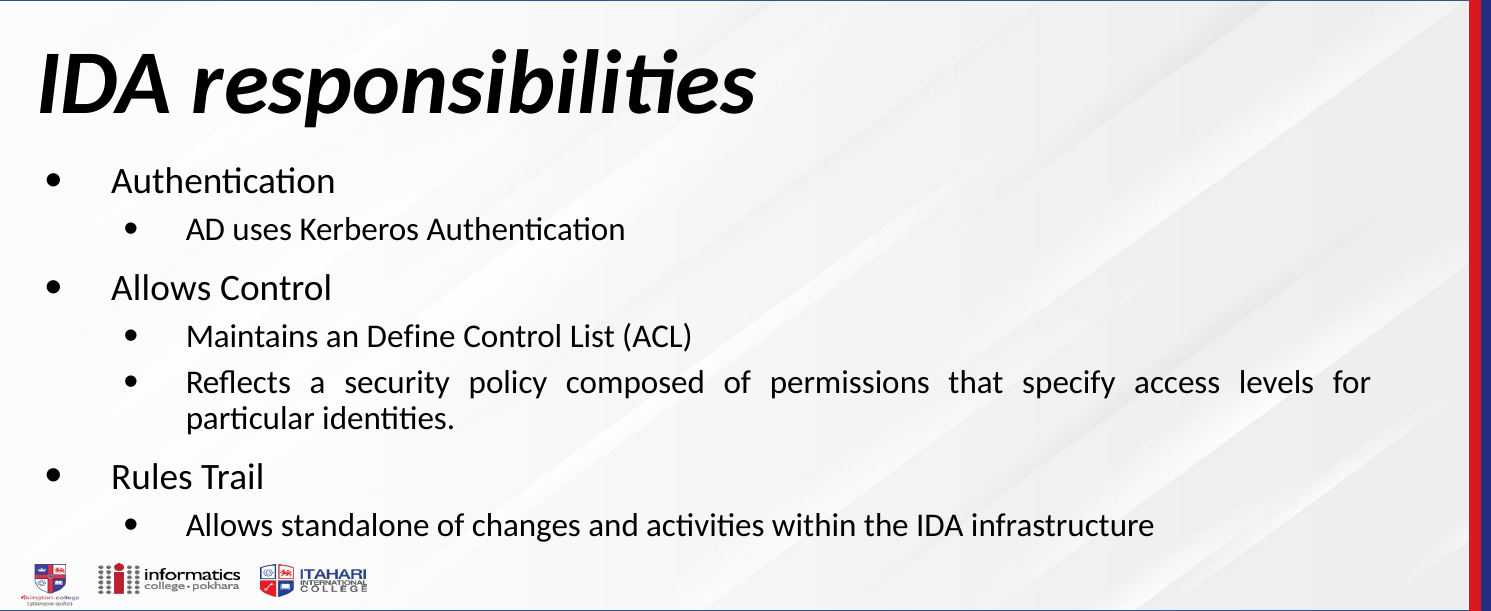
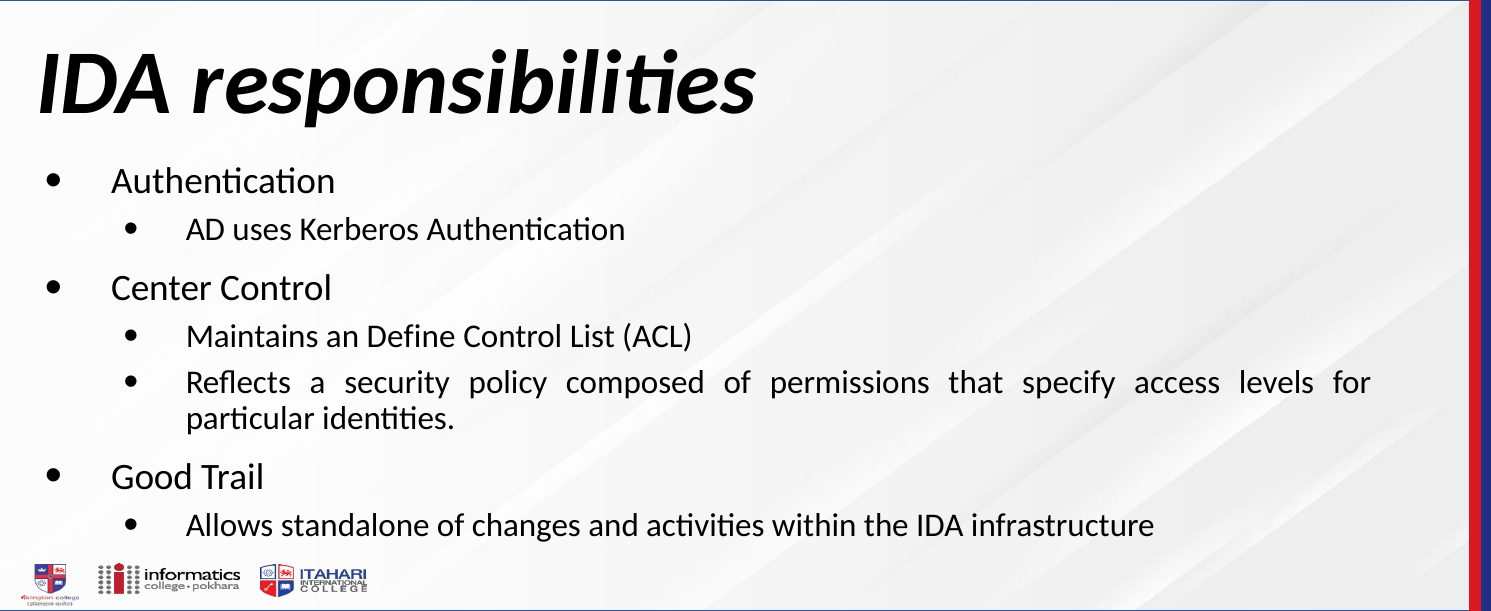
Allows at (161, 288): Allows -> Center
Rules: Rules -> Good
